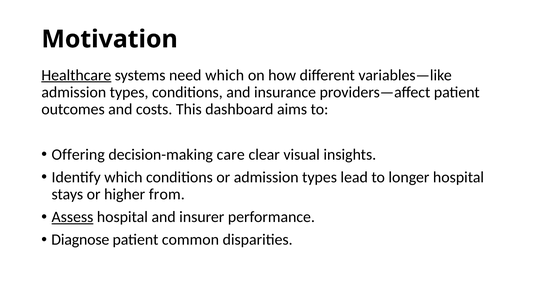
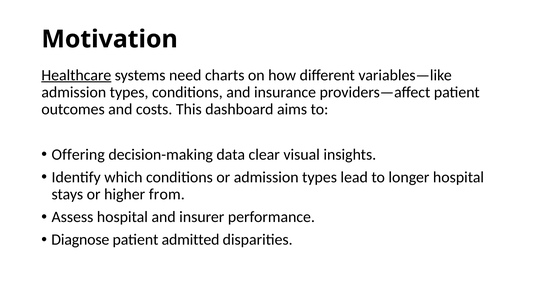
need which: which -> charts
care: care -> data
Assess underline: present -> none
common: common -> admitted
